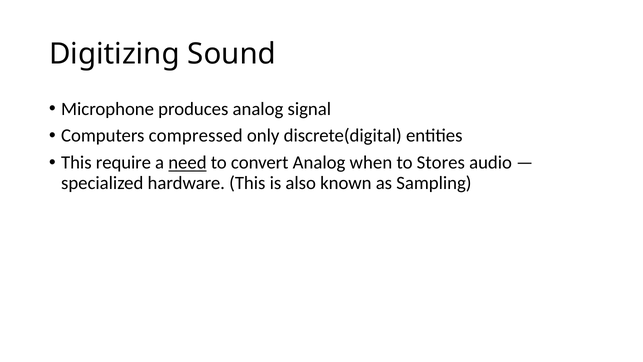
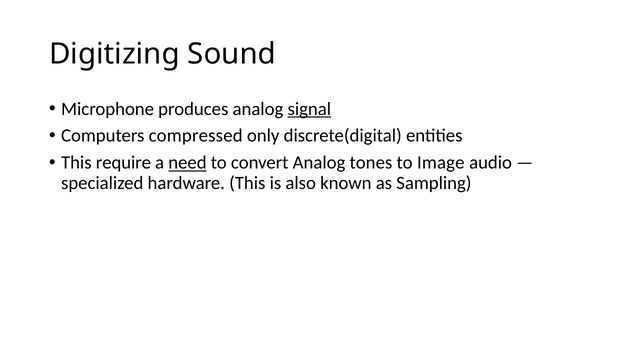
signal underline: none -> present
when: when -> tones
Stores: Stores -> Image
